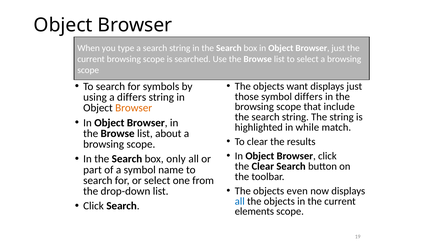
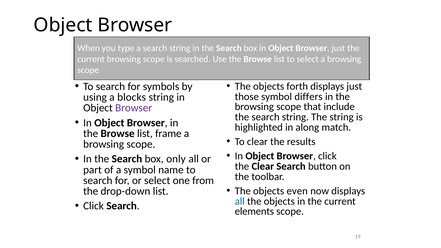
want: want -> forth
a differs: differs -> blocks
Browser at (134, 108) colour: orange -> purple
while: while -> along
about: about -> frame
